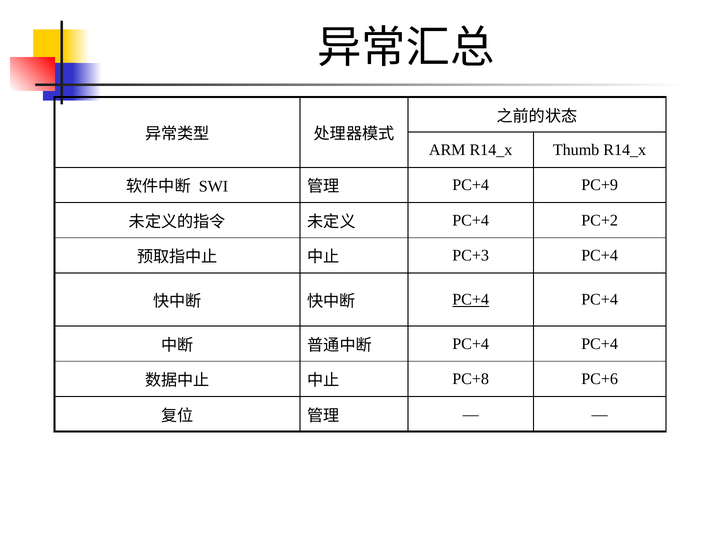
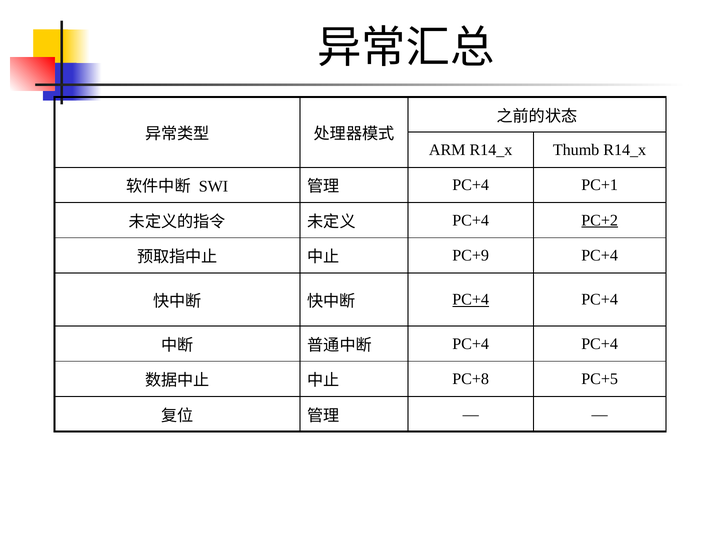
PC+9: PC+9 -> PC+1
PC+2 underline: none -> present
PC+3: PC+3 -> PC+9
PC+6: PC+6 -> PC+5
